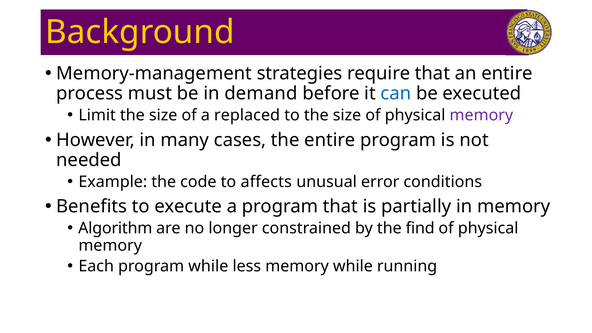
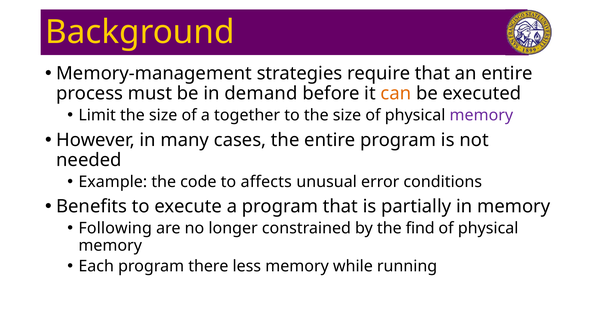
can colour: blue -> orange
replaced: replaced -> together
Algorithm: Algorithm -> Following
program while: while -> there
